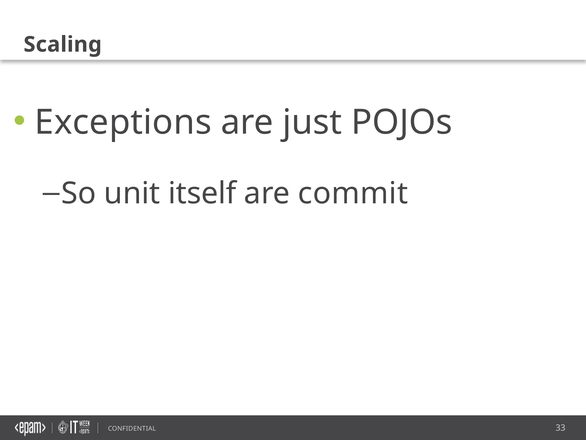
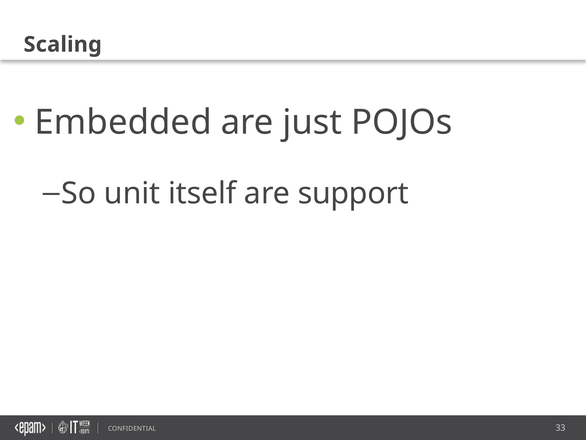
Exceptions: Exceptions -> Embedded
commit: commit -> support
